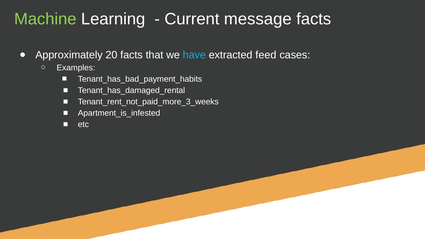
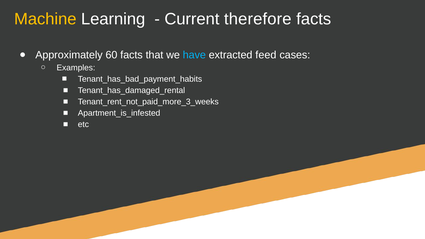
Machine colour: light green -> yellow
message: message -> therefore
20: 20 -> 60
